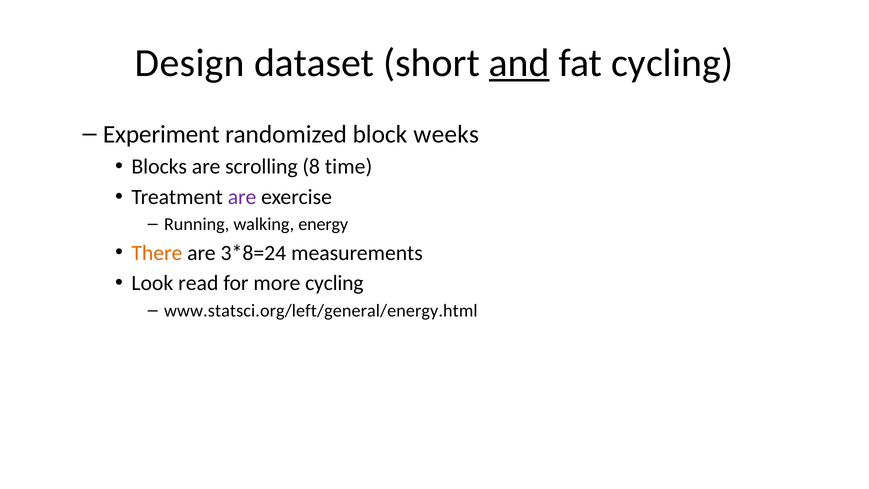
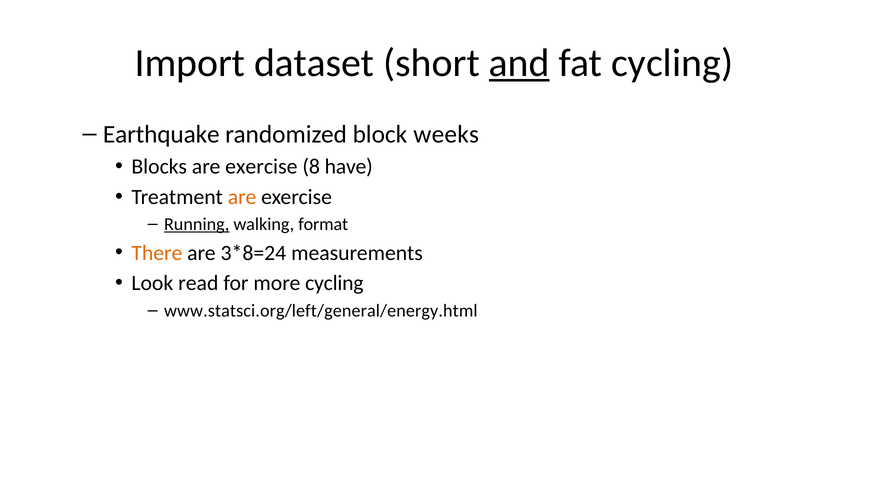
Design: Design -> Import
Experiment: Experiment -> Earthquake
Blocks are scrolling: scrolling -> exercise
time: time -> have
are at (242, 197) colour: purple -> orange
Running underline: none -> present
energy: energy -> format
